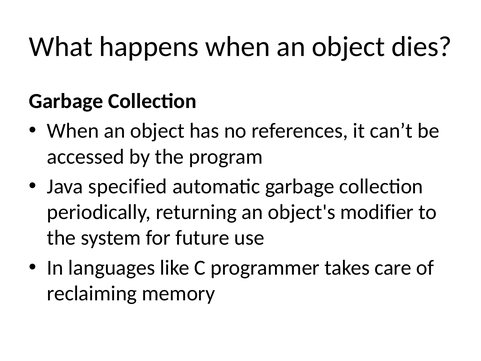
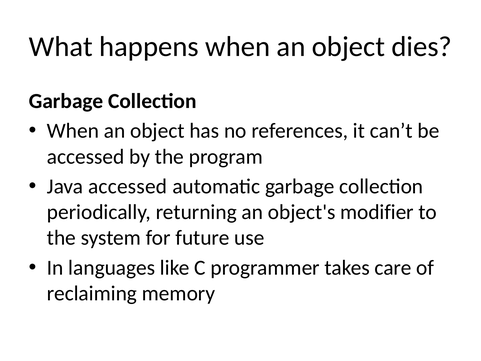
Java specified: specified -> accessed
